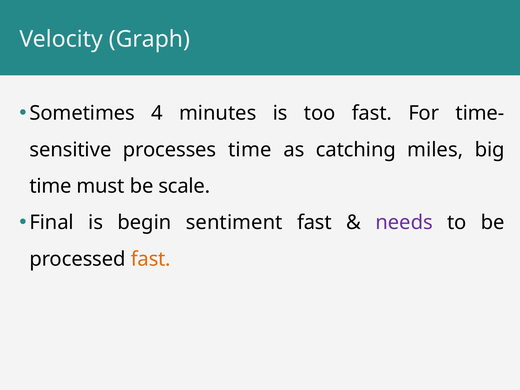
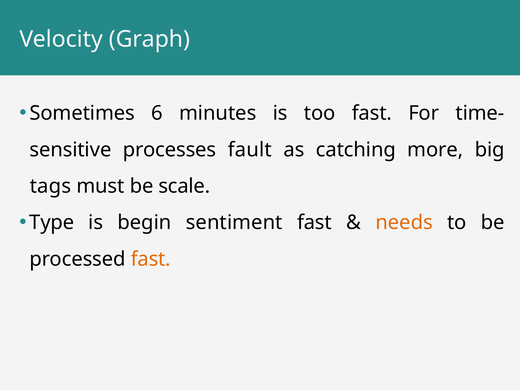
4: 4 -> 6
processes time: time -> fault
miles: miles -> more
time at (51, 186): time -> tags
Final: Final -> Type
needs colour: purple -> orange
